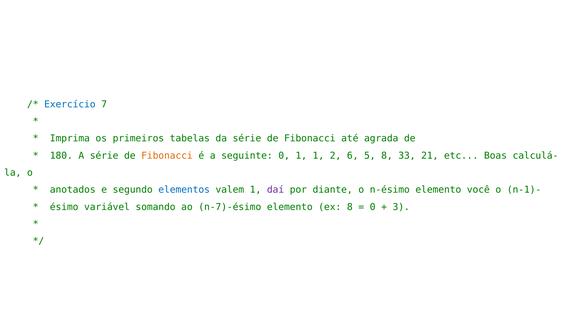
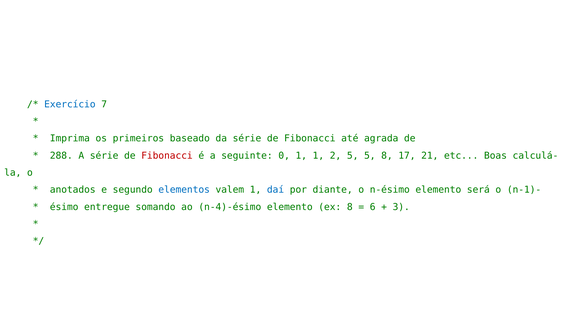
tabelas: tabelas -> baseado
180: 180 -> 288
Fibonacci at (167, 156) colour: orange -> red
2 6: 6 -> 5
33: 33 -> 17
daí colour: purple -> blue
você: você -> será
variável: variável -> entregue
n-7)-ésimo: n-7)-ésimo -> n-4)-ésimo
0 at (373, 207): 0 -> 6
